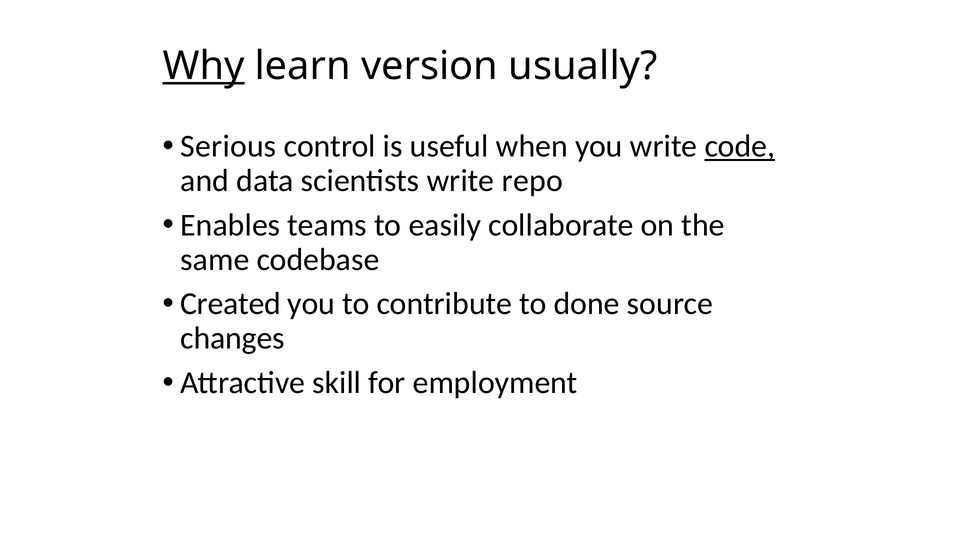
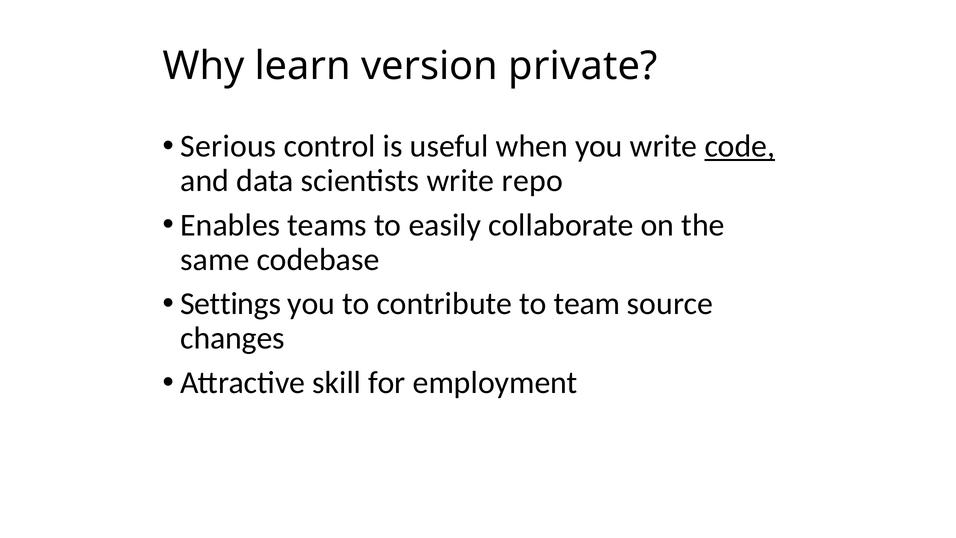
Why underline: present -> none
usually: usually -> private
Created: Created -> Settings
done: done -> team
